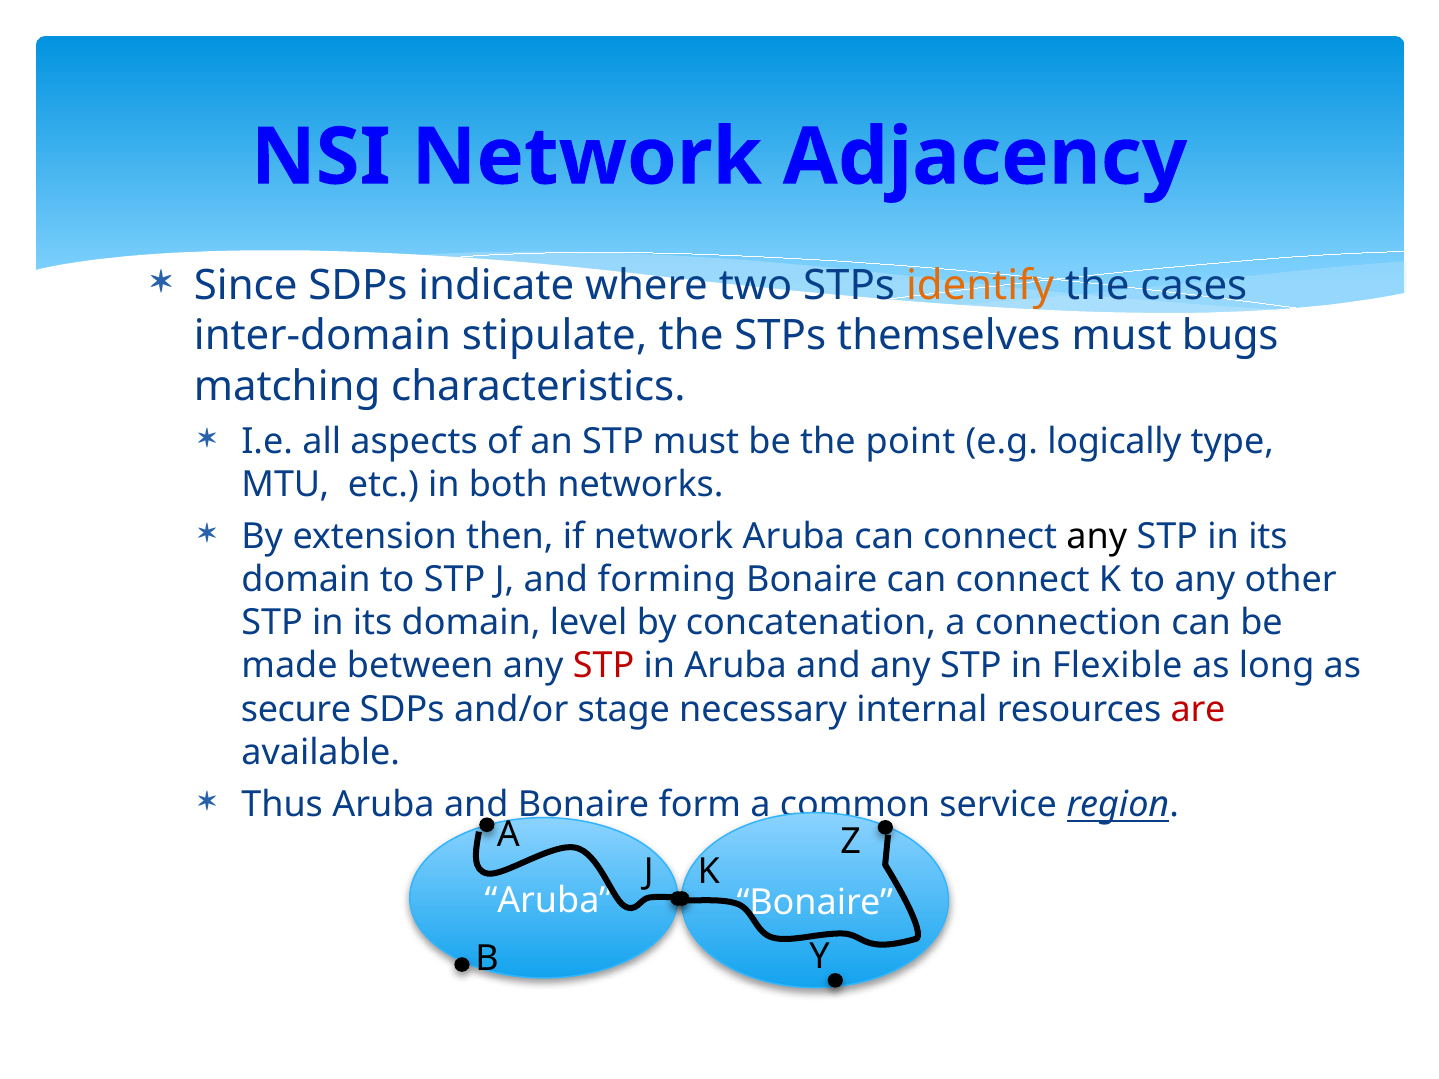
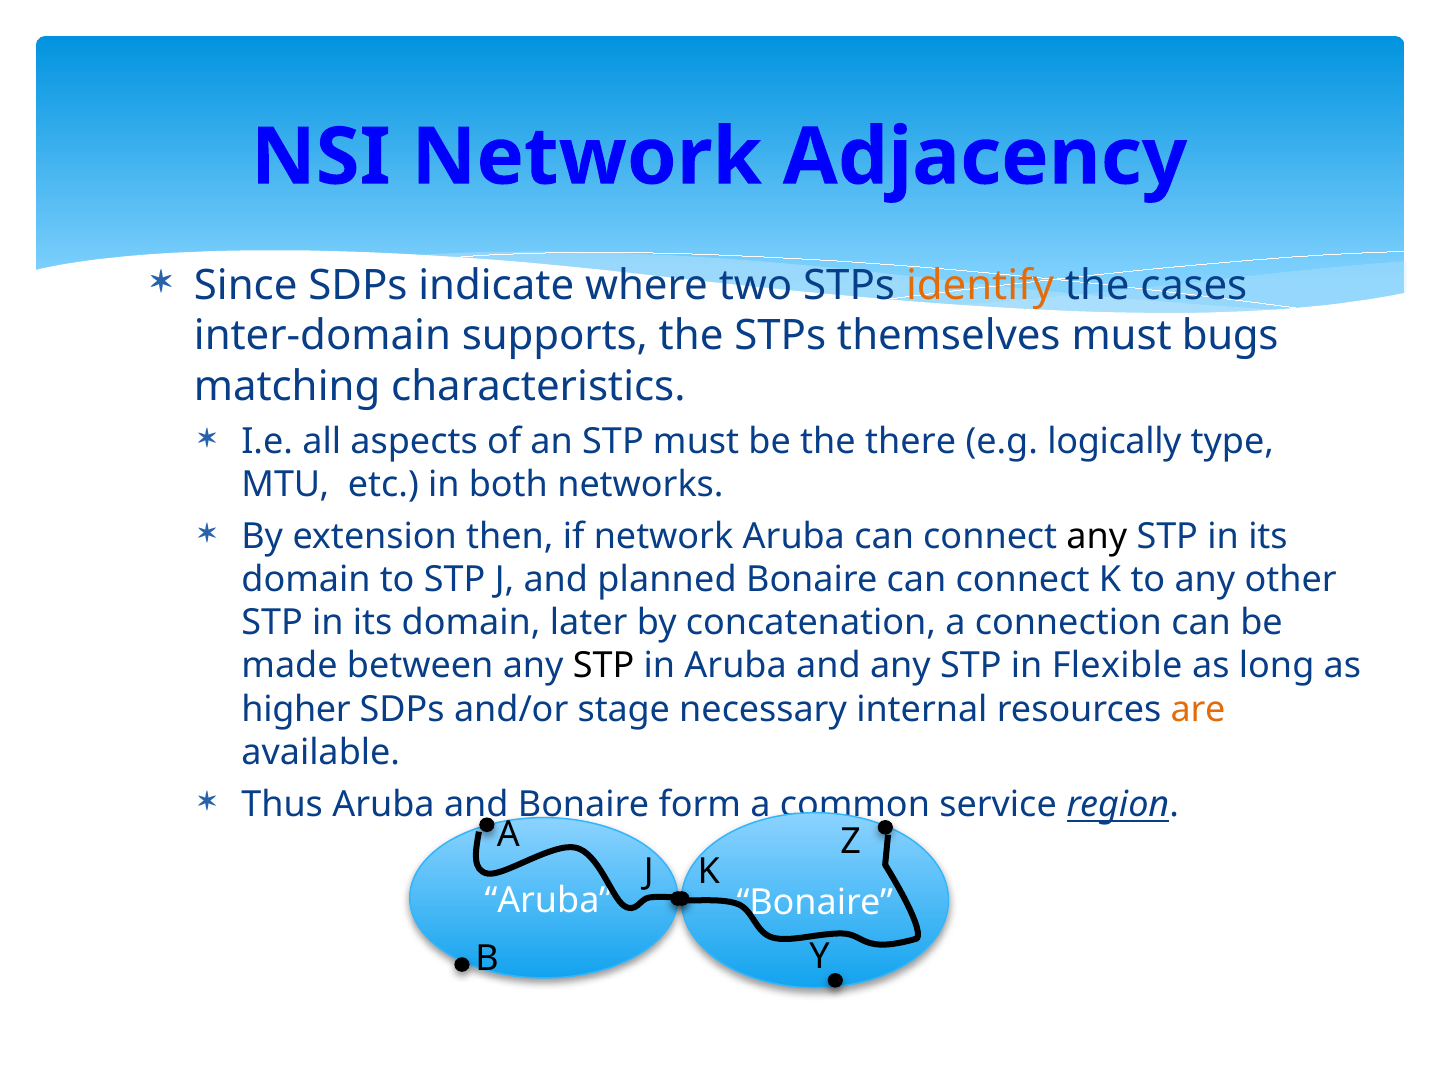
stipulate: stipulate -> supports
point: point -> there
forming: forming -> planned
level: level -> later
STP at (604, 666) colour: red -> black
secure: secure -> higher
are colour: red -> orange
